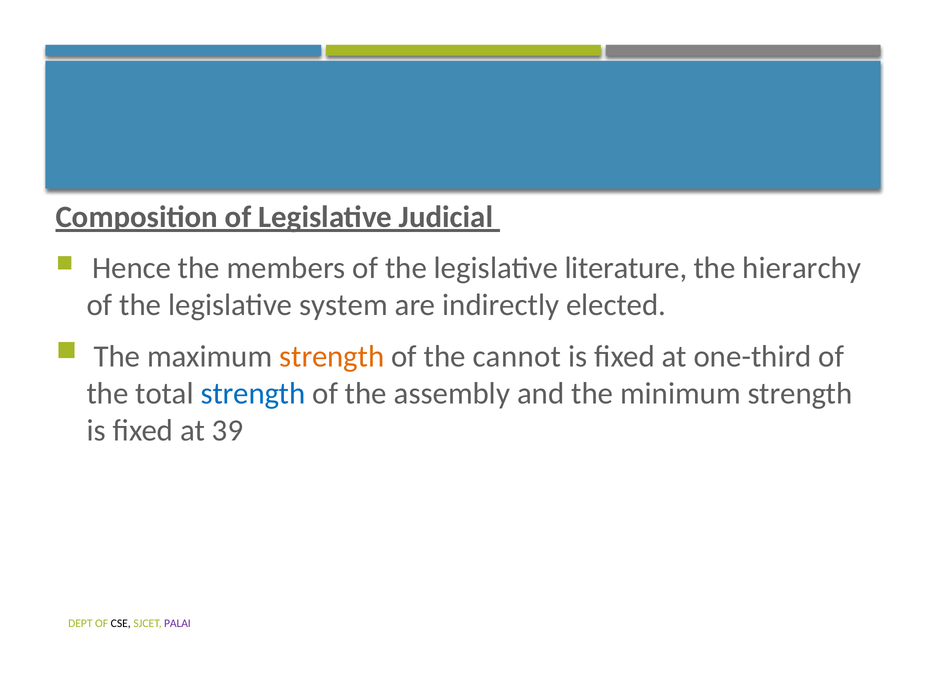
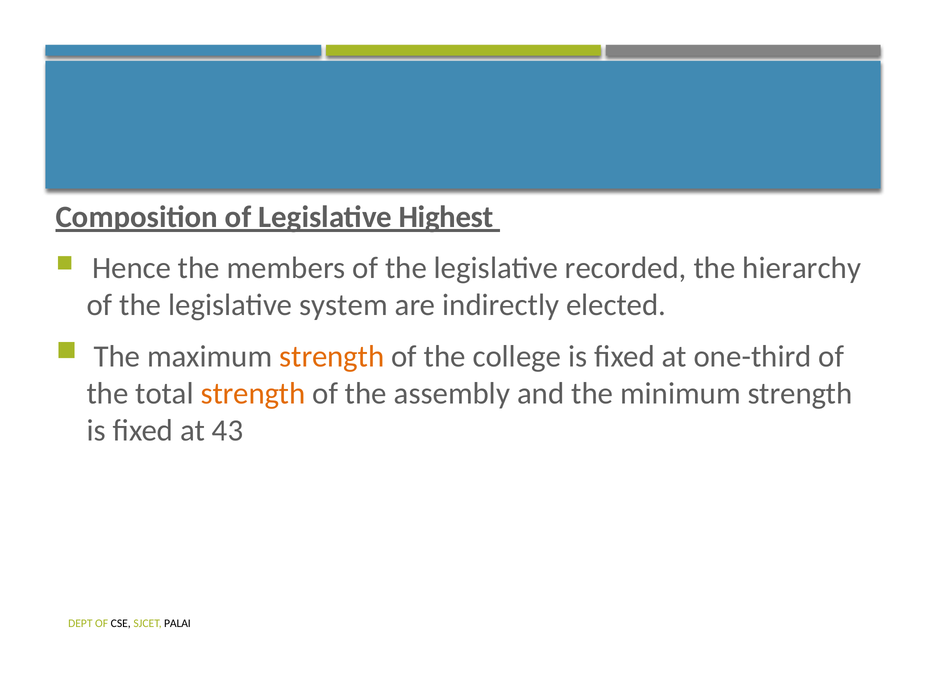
Judicial: Judicial -> Highest
literature: literature -> recorded
cannot: cannot -> college
strength at (253, 393) colour: blue -> orange
39: 39 -> 43
PALAI colour: purple -> black
